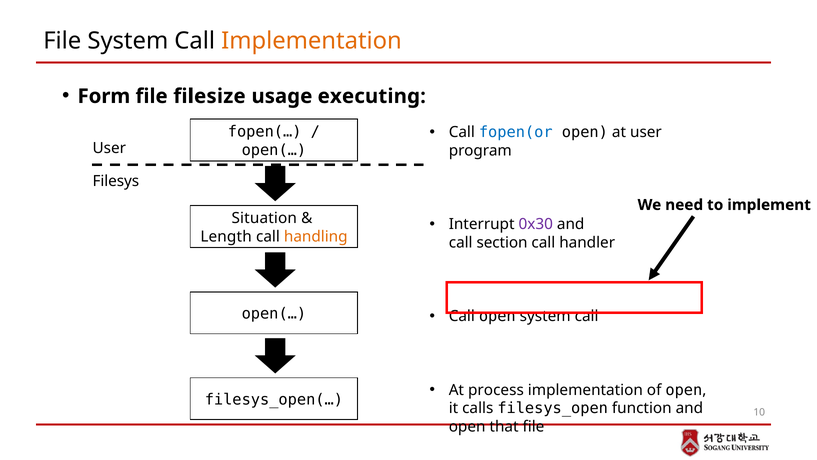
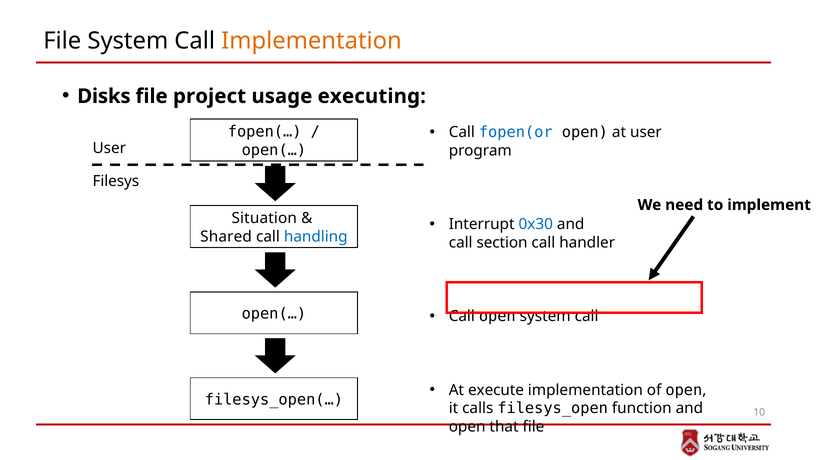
Form: Form -> Disks
filesize: filesize -> project
0x30 colour: purple -> blue
Length: Length -> Shared
handling colour: orange -> blue
process: process -> execute
